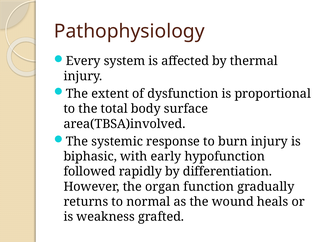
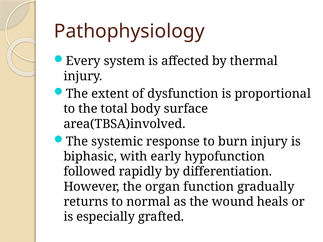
weakness: weakness -> especially
